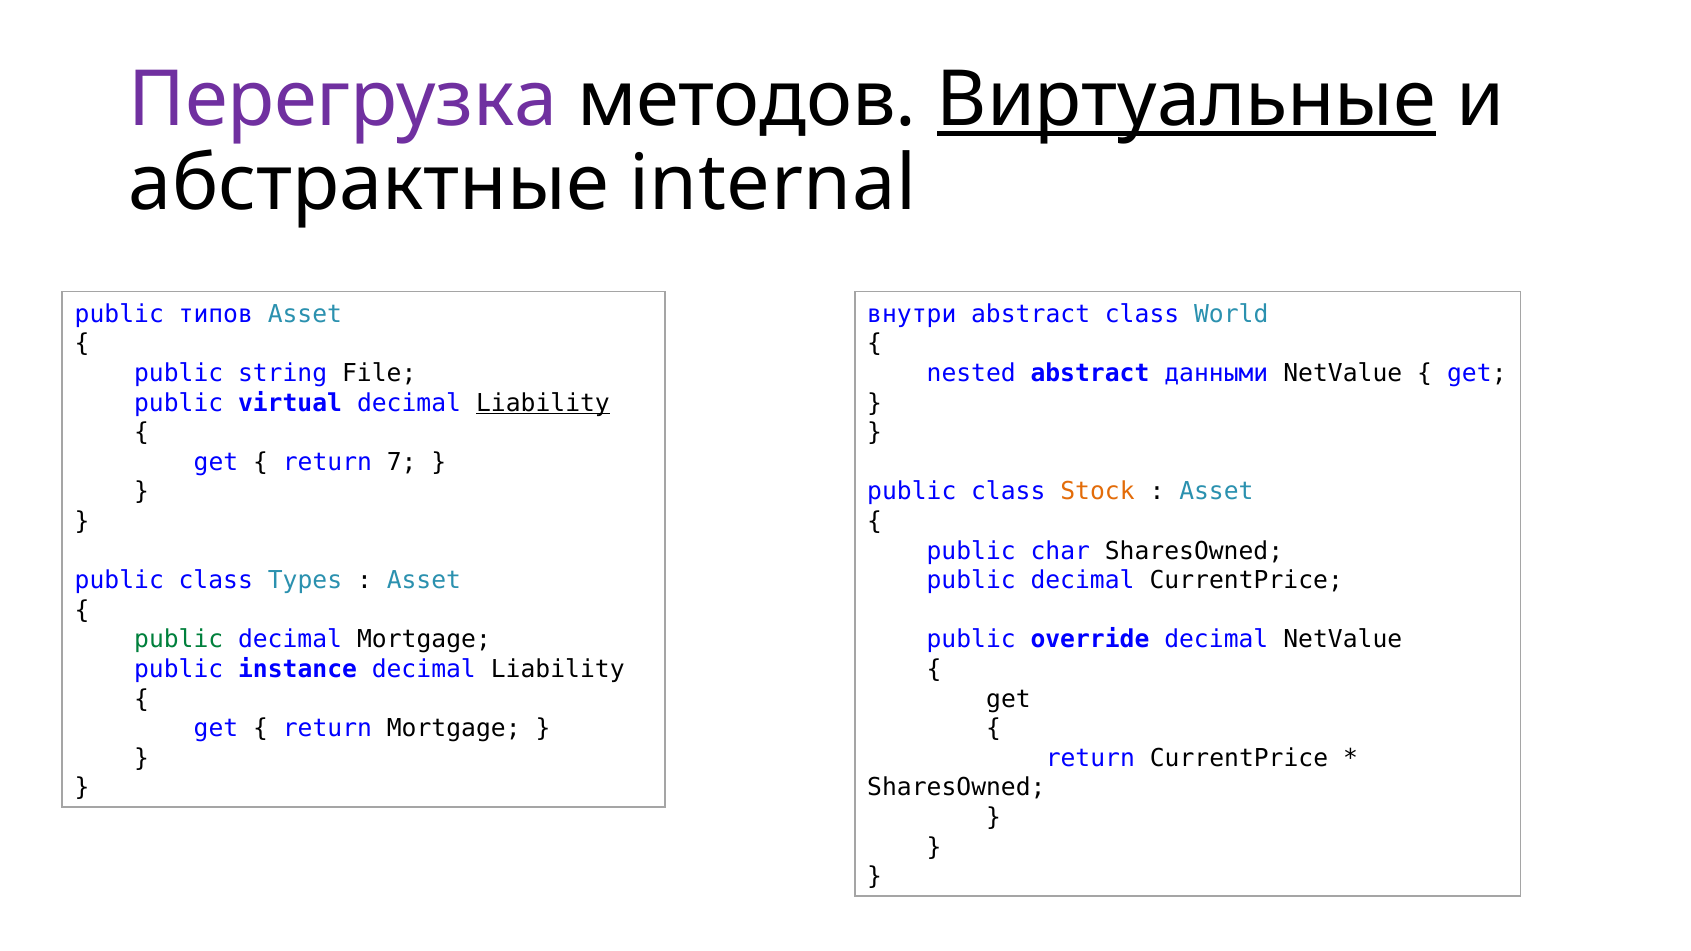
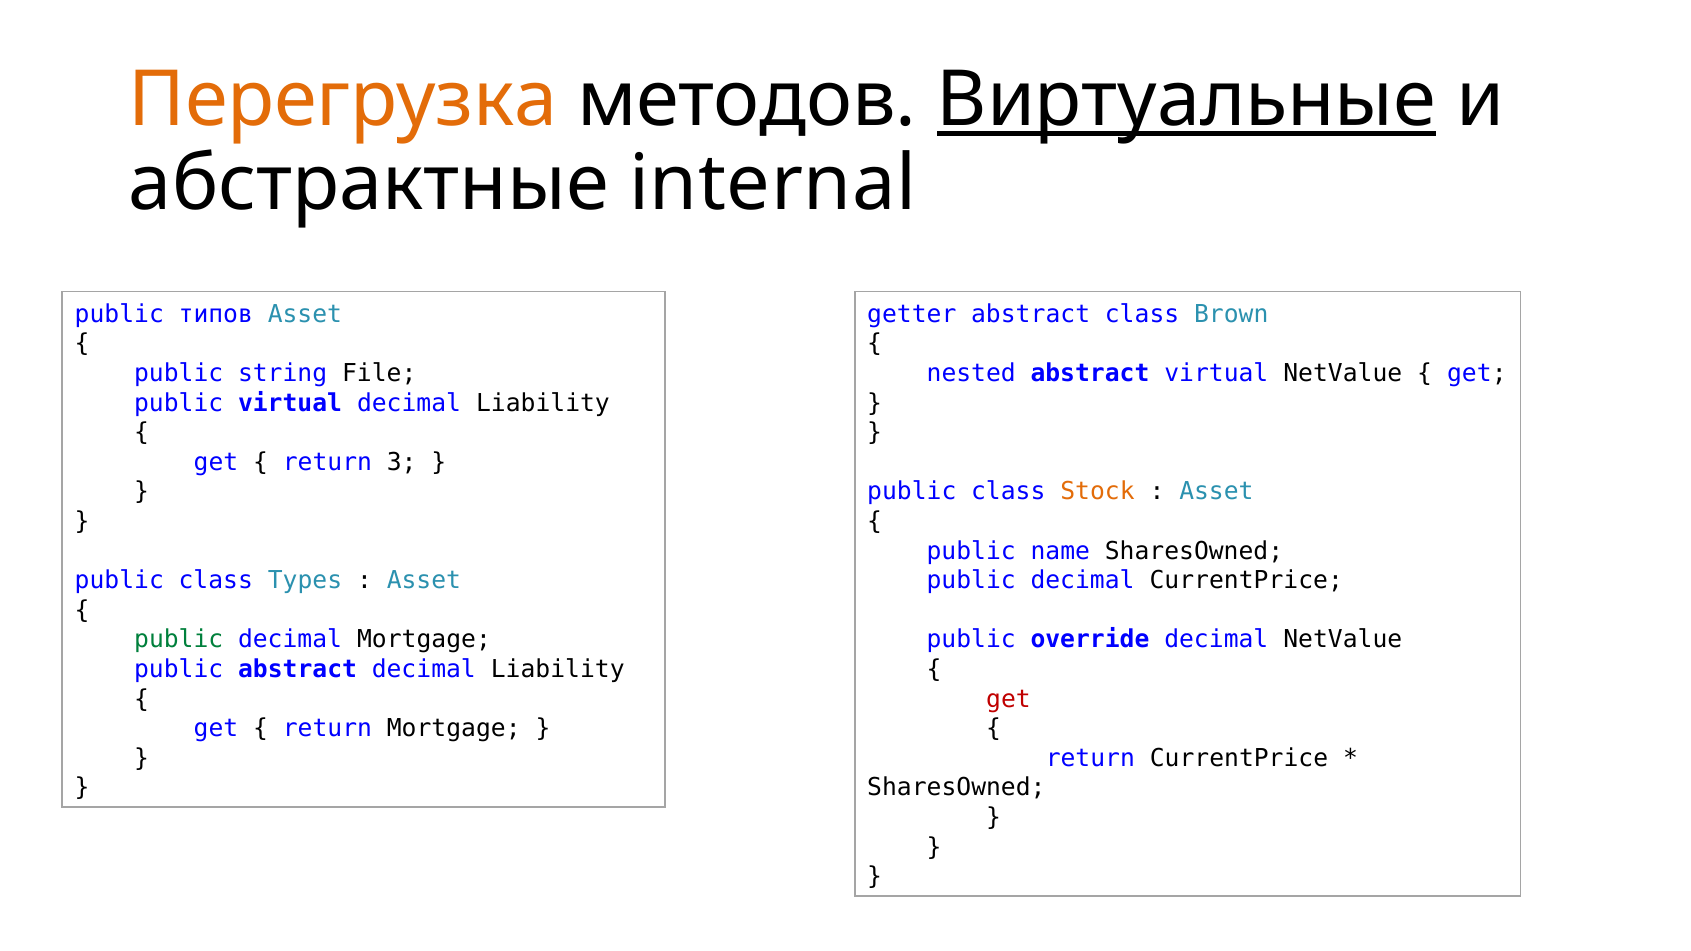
Перегрузка colour: purple -> orange
внутри: внутри -> getter
World: World -> Brown
abstract данными: данными -> virtual
Liability at (543, 403) underline: present -> none
7: 7 -> 3
char: char -> name
public instance: instance -> abstract
get at (1008, 699) colour: black -> red
